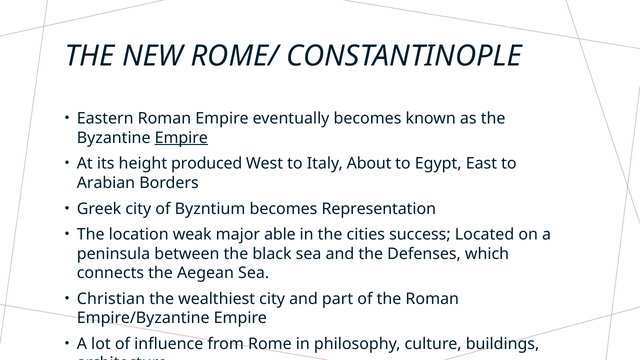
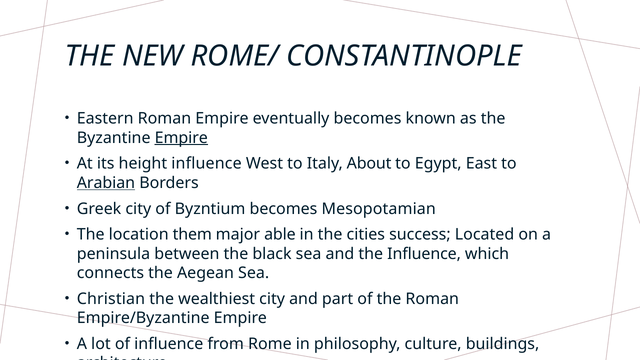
height produced: produced -> influence
Arabian underline: none -> present
Representation: Representation -> Mesopotamian
weak: weak -> them
the Defenses: Defenses -> Influence
